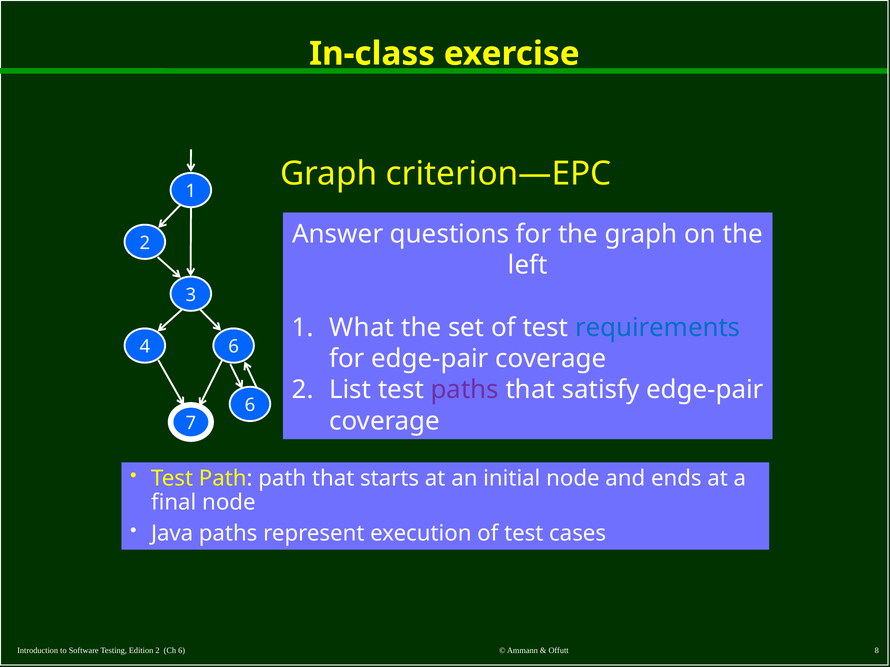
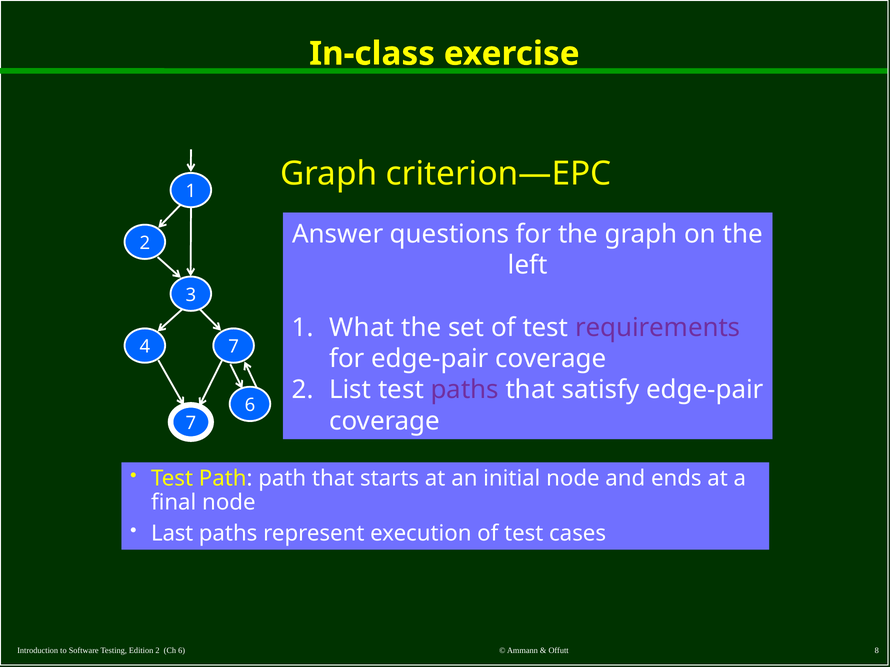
requirements colour: blue -> purple
4 6: 6 -> 7
Java: Java -> Last
